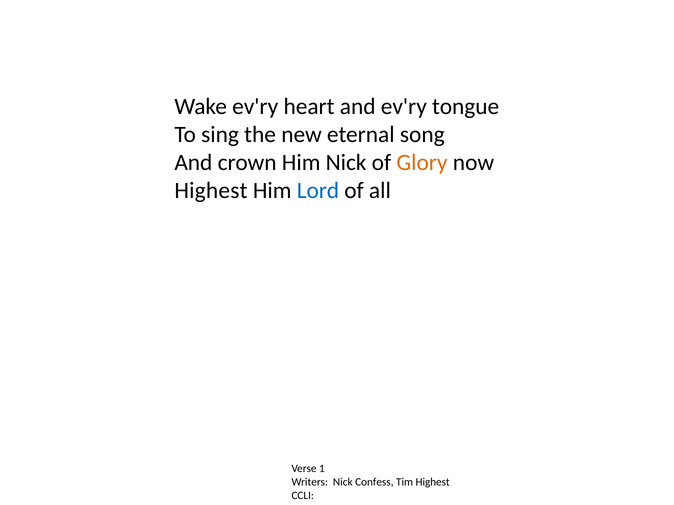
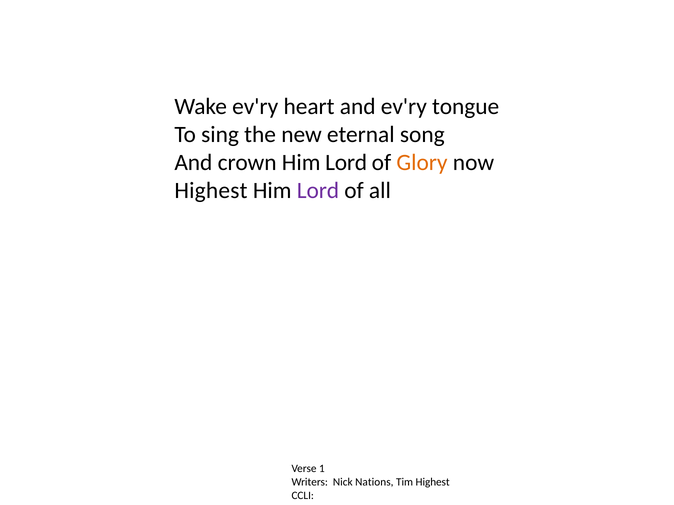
crown Him Nick: Nick -> Lord
Lord at (318, 191) colour: blue -> purple
Confess: Confess -> Nations
